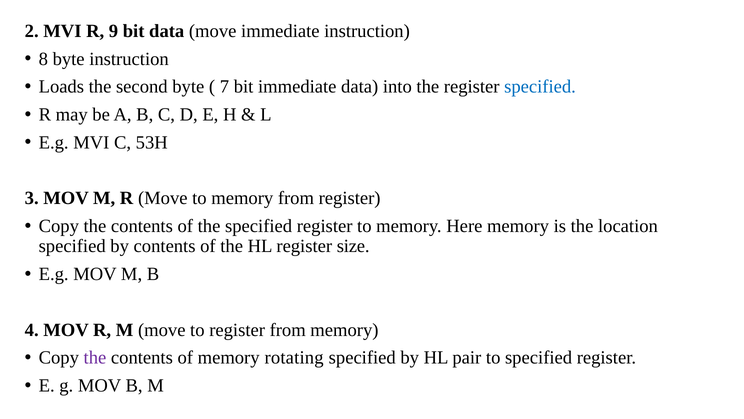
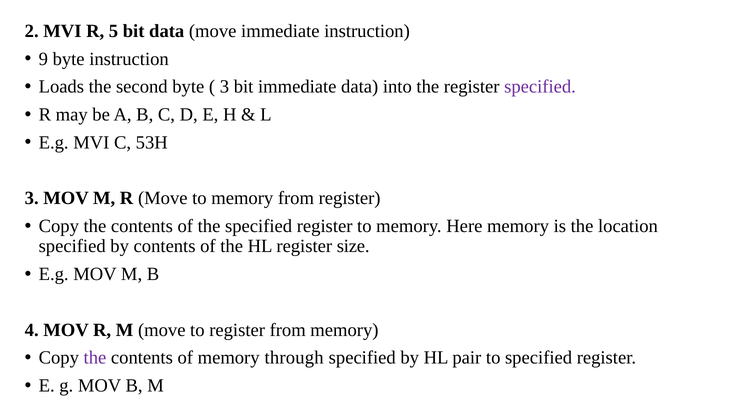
9: 9 -> 5
8: 8 -> 9
7 at (224, 87): 7 -> 3
specified at (540, 87) colour: blue -> purple
rotating: rotating -> through
